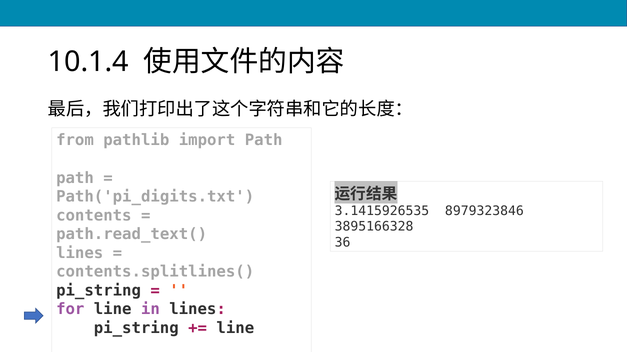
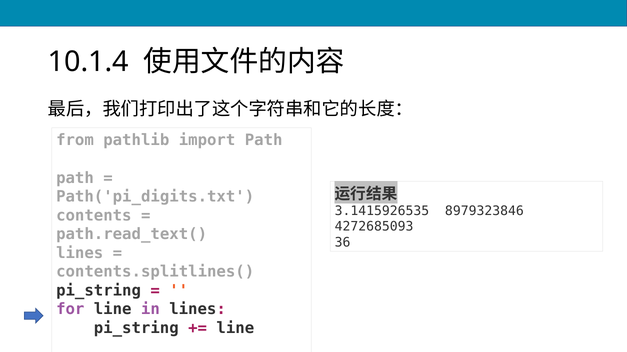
3895166328: 3895166328 -> 4272685093
